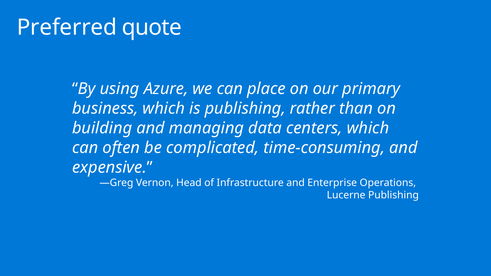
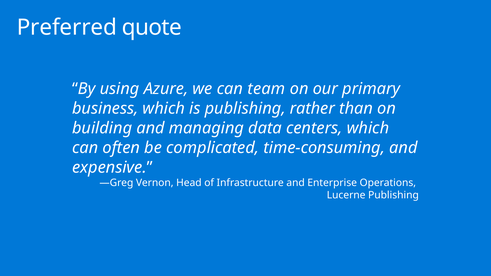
place: place -> team
